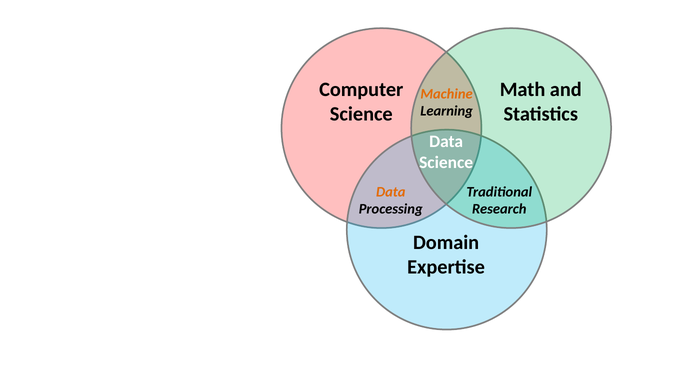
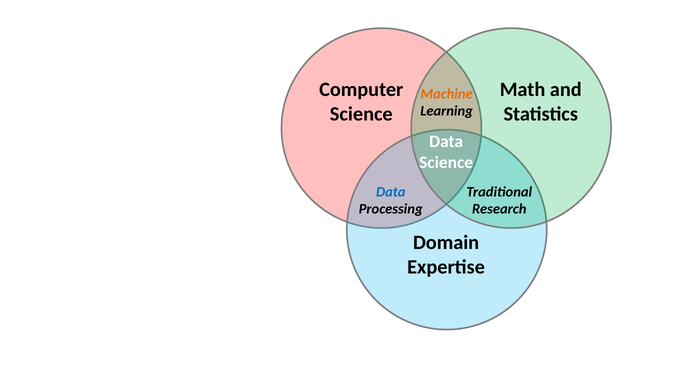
Data at (391, 192) colour: orange -> blue
